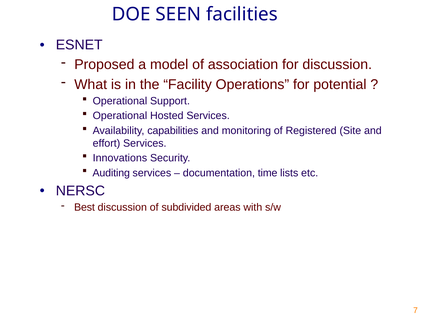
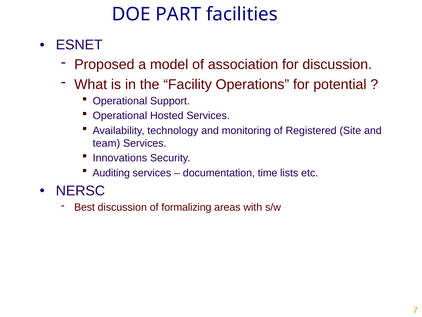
SEEN: SEEN -> PART
capabilities: capabilities -> technology
effort: effort -> team
subdivided: subdivided -> formalizing
